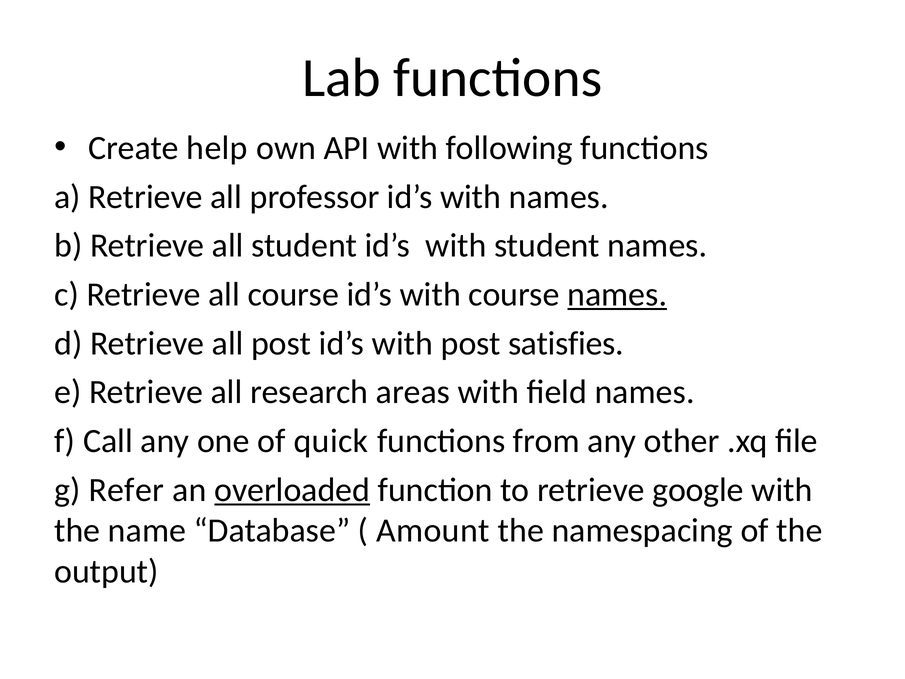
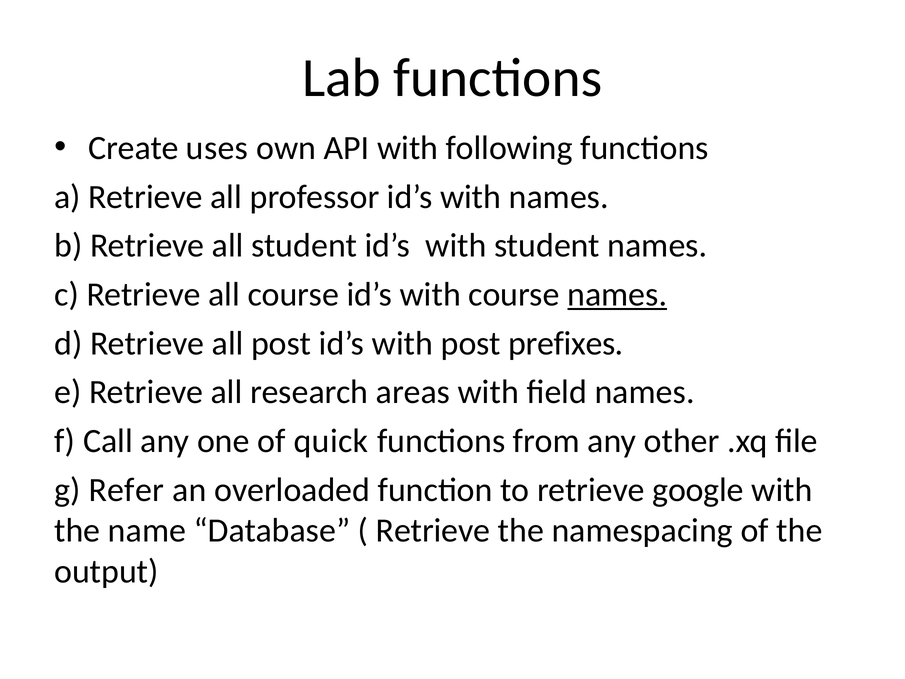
help: help -> uses
satisfies: satisfies -> prefixes
overloaded underline: present -> none
Amount at (433, 530): Amount -> Retrieve
